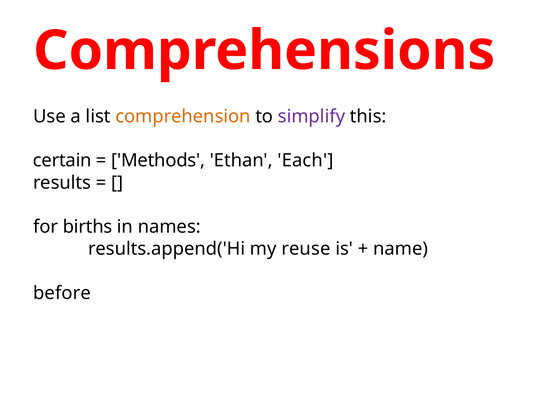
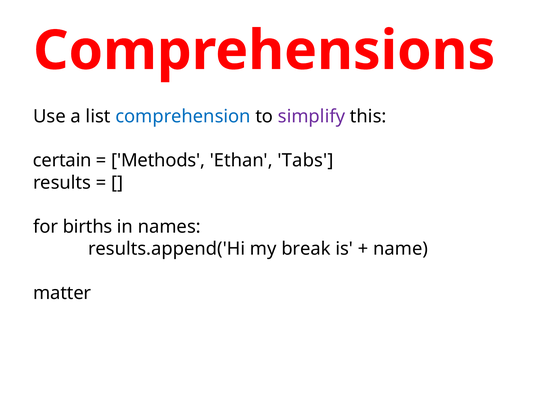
comprehension colour: orange -> blue
Each: Each -> Tabs
reuse: reuse -> break
before: before -> matter
